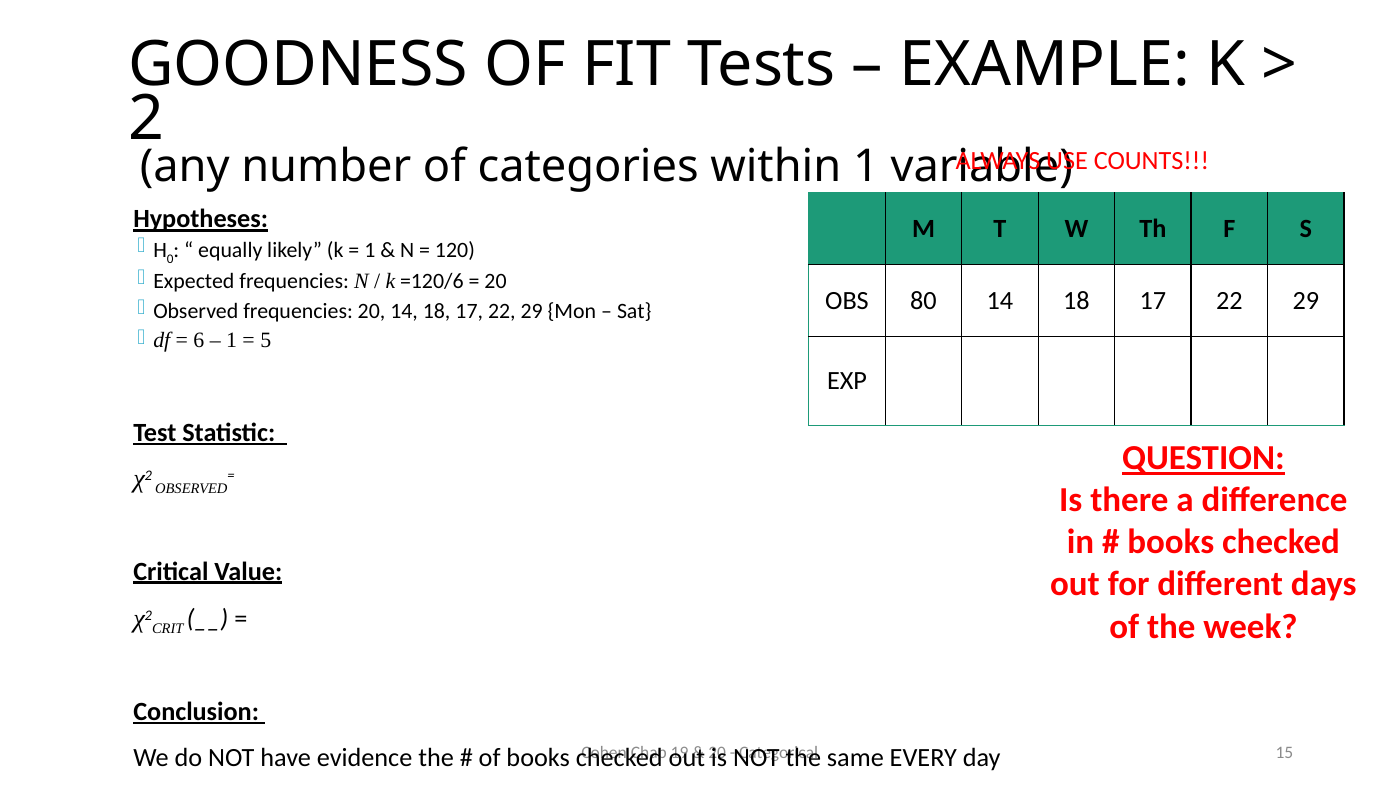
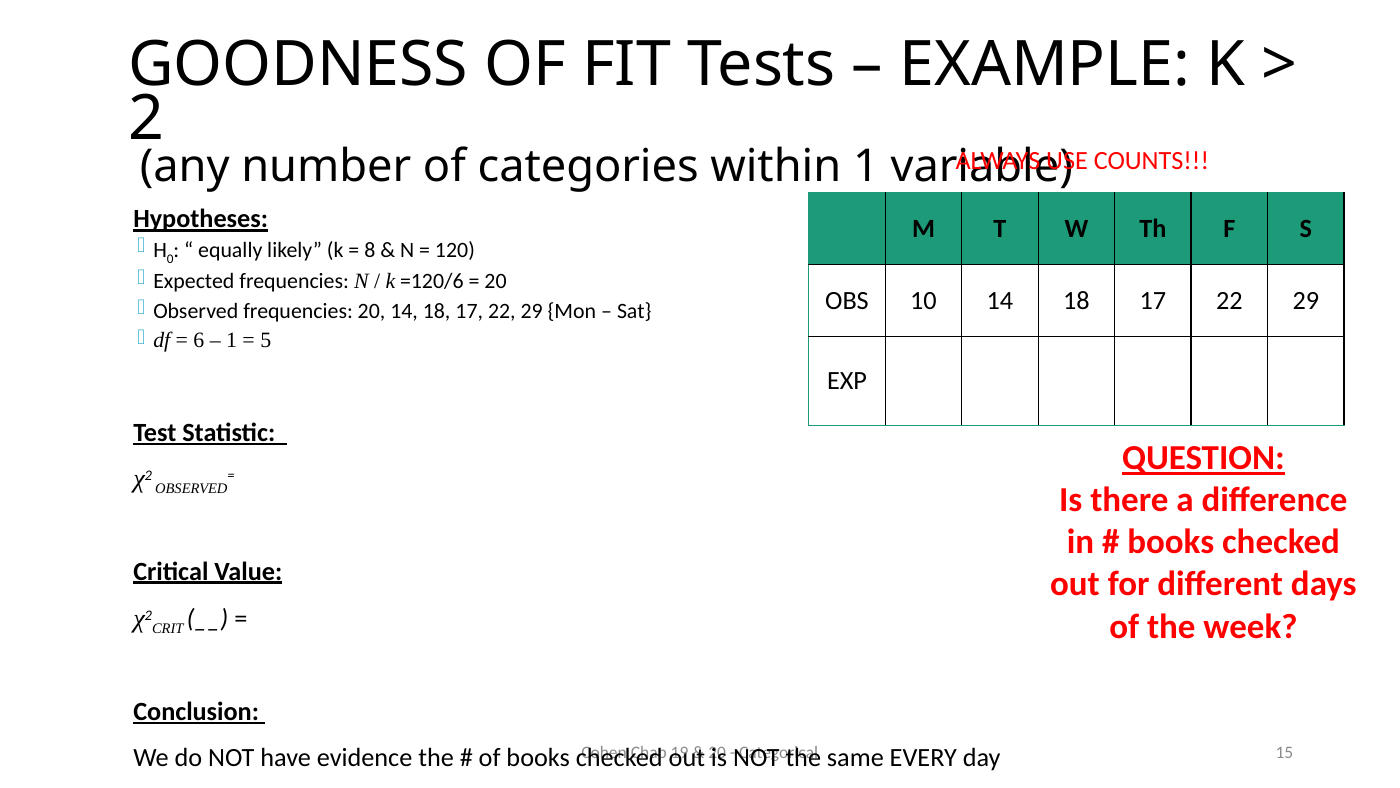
1 at (370, 251): 1 -> 8
80: 80 -> 10
